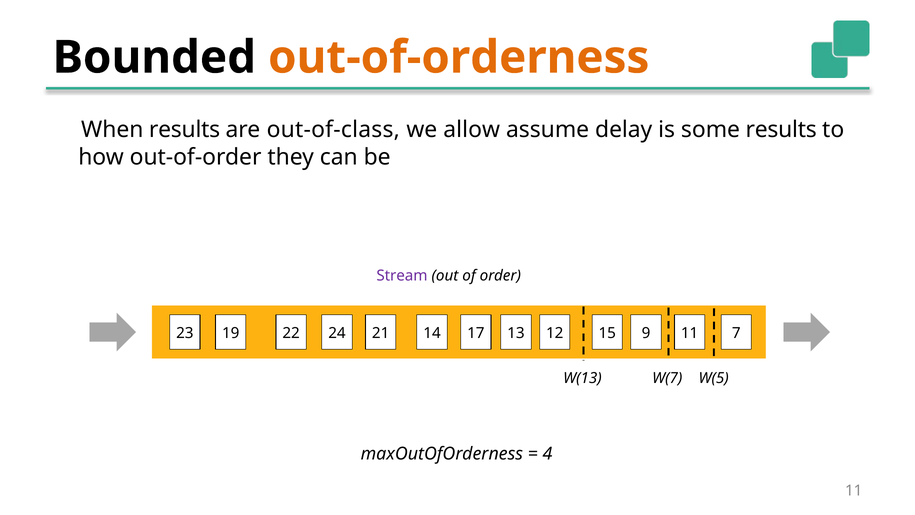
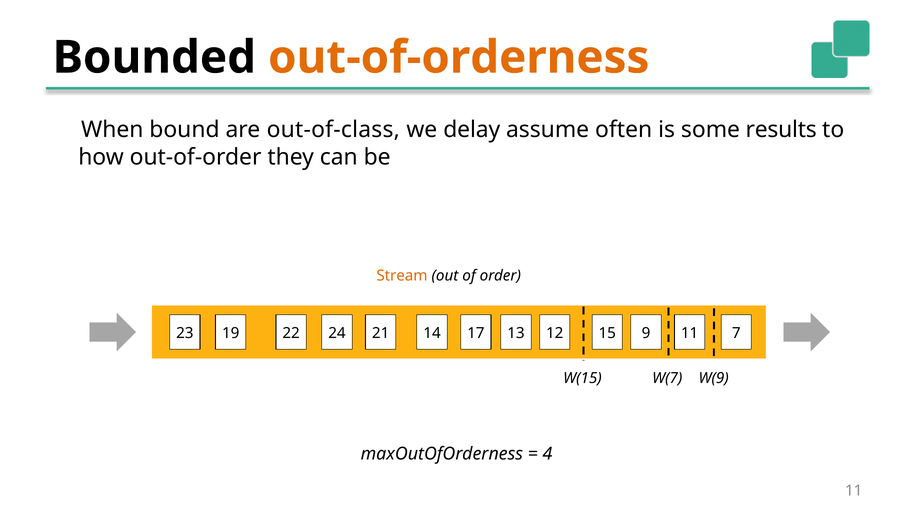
results at (185, 129): results -> bound
allow: allow -> delay
delay: delay -> often
Stream colour: purple -> orange
W(13: W(13 -> W(15
W(5: W(5 -> W(9
